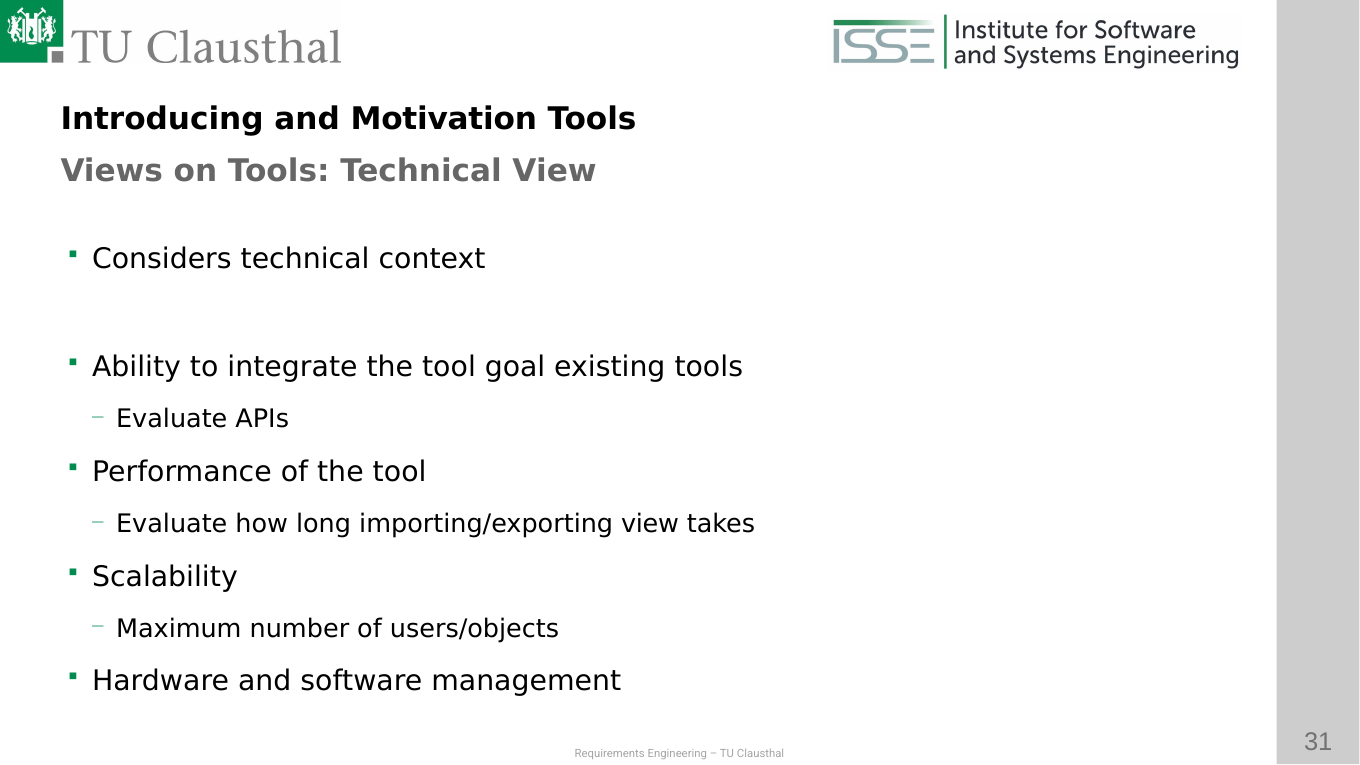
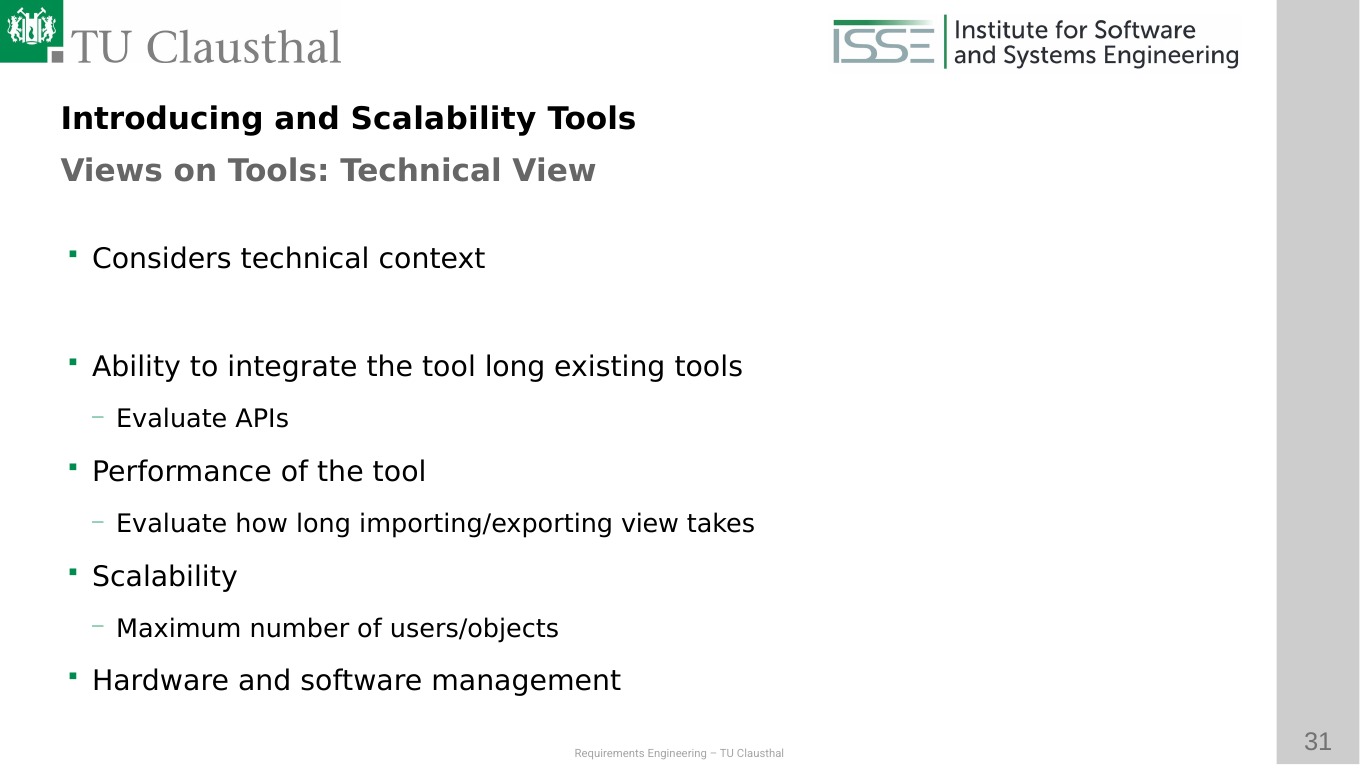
and Motivation: Motivation -> Scalability
tool goal: goal -> long
